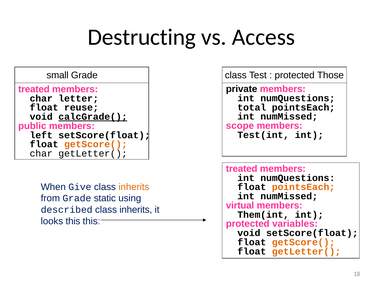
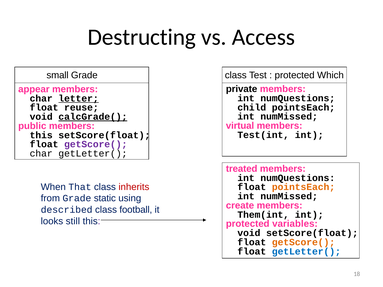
Those: Those -> Which
treated at (34, 89): treated -> appear
letter underline: none -> present
total: total -> child
scope: scope -> virtual
left at (41, 135): left -> this
getScore( at (96, 144) colour: orange -> purple
Give: Give -> That
inherits at (134, 187) colour: orange -> red
virtual: virtual -> create
inherits at (136, 210): inherits -> football
looks this: this -> still
getLetter( at (306, 252) colour: orange -> blue
